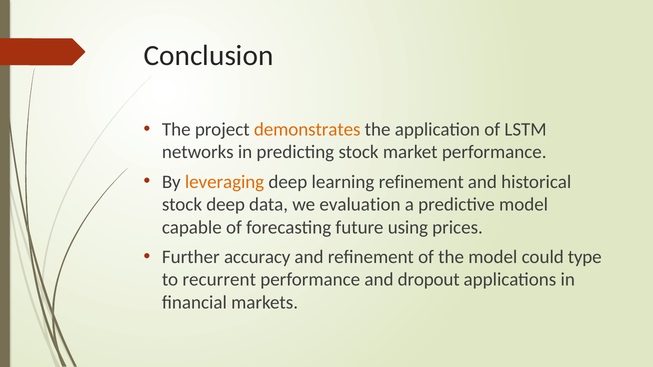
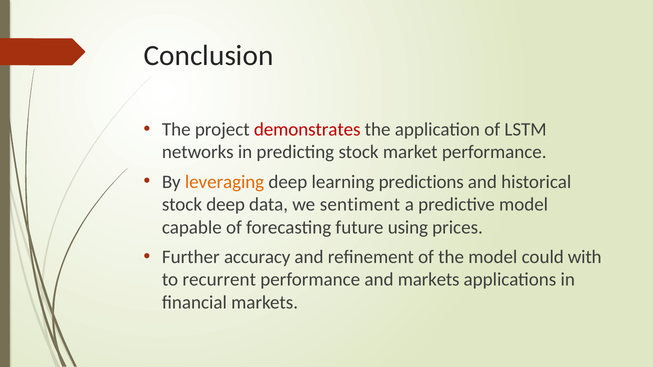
demonstrates colour: orange -> red
learning refinement: refinement -> predictions
evaluation: evaluation -> sentiment
type: type -> with
and dropout: dropout -> markets
